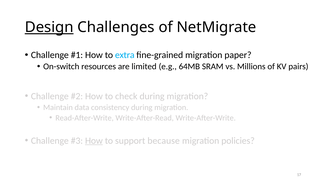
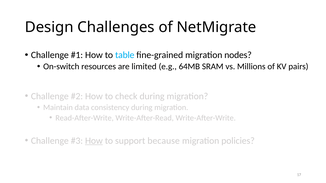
Design underline: present -> none
extra: extra -> table
paper: paper -> nodes
